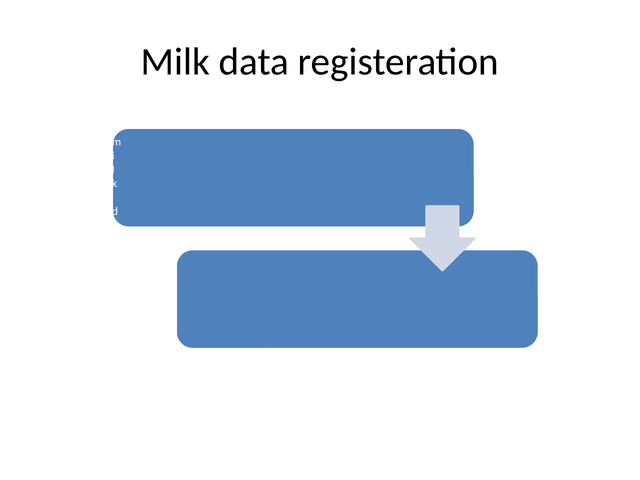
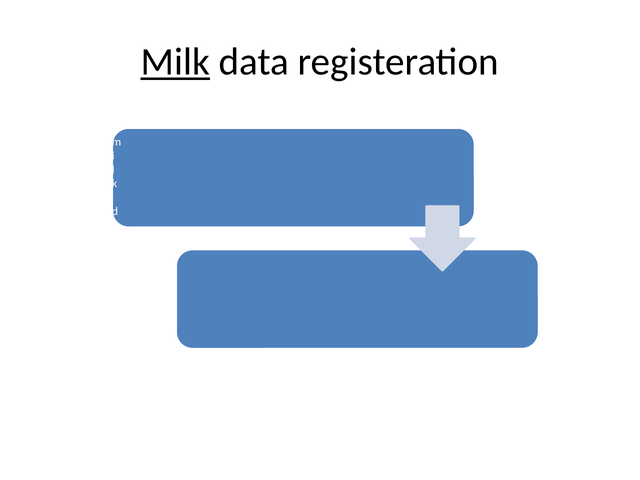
Milk underline: none -> present
